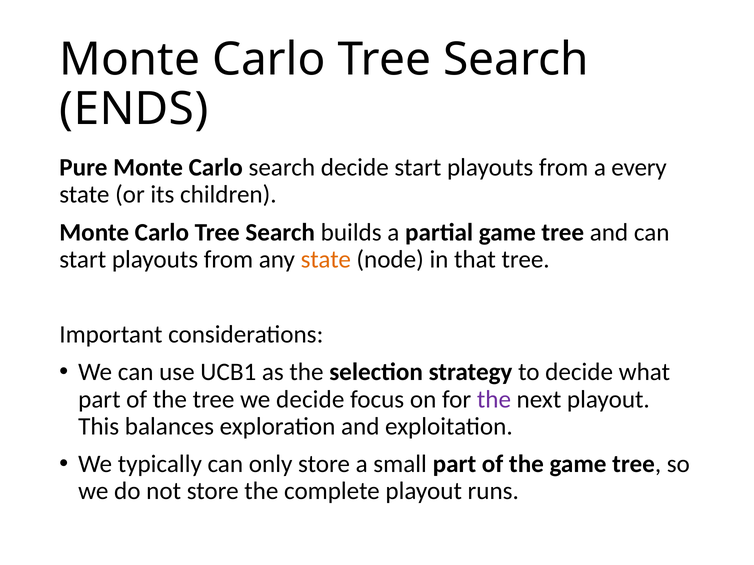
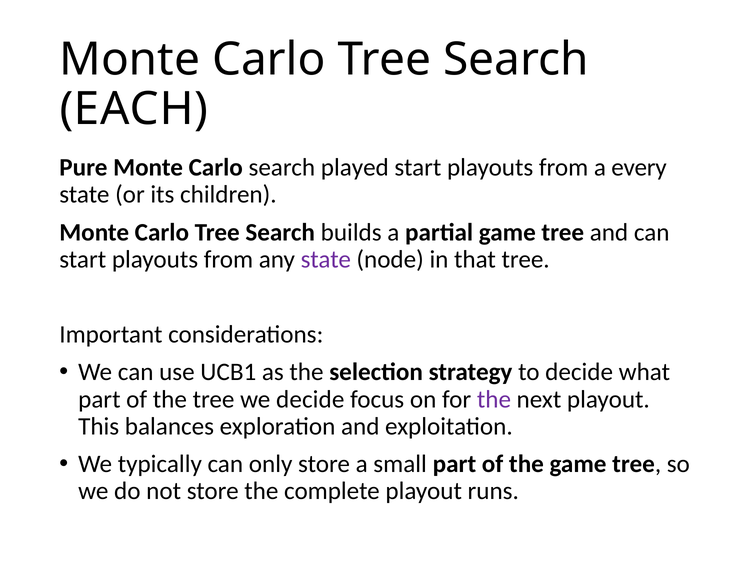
ENDS: ENDS -> EACH
search decide: decide -> played
state at (326, 260) colour: orange -> purple
